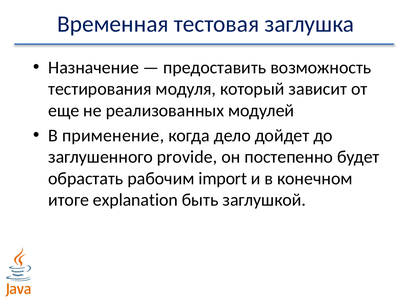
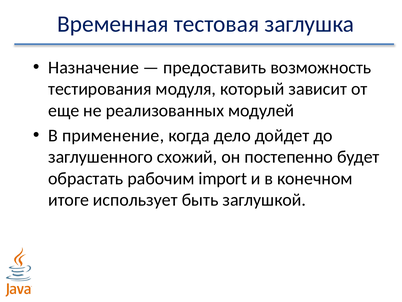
provide: provide -> схожий
explanation: explanation -> использует
